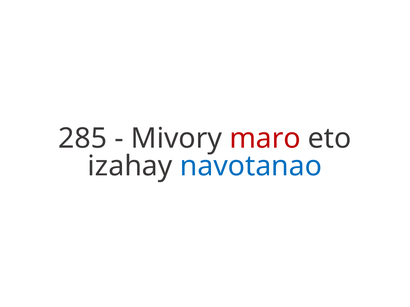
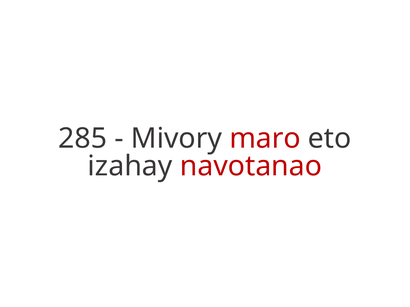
navotanao colour: blue -> red
